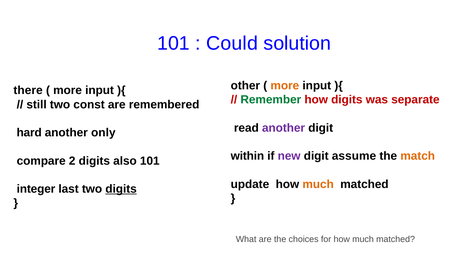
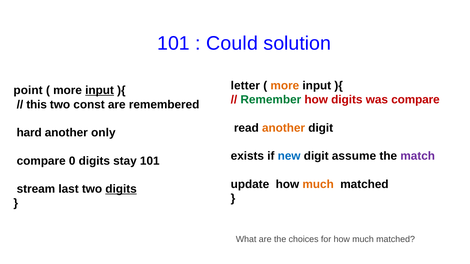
other: other -> letter
there: there -> point
input at (100, 91) underline: none -> present
was separate: separate -> compare
still: still -> this
another at (284, 128) colour: purple -> orange
within: within -> exists
new colour: purple -> blue
match colour: orange -> purple
2: 2 -> 0
also: also -> stay
integer: integer -> stream
